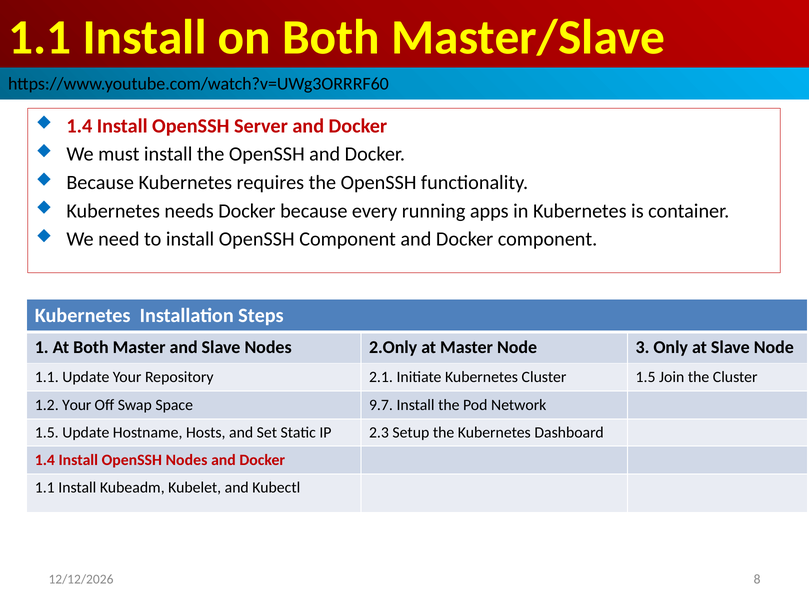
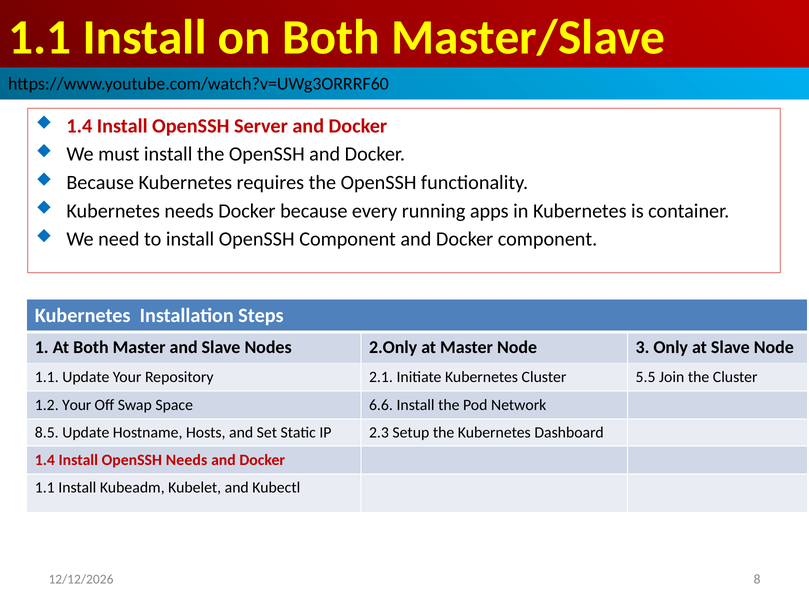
Cluster 1.5: 1.5 -> 5.5
9.7: 9.7 -> 6.6
1.5 at (47, 432): 1.5 -> 8.5
OpenSSH Nodes: Nodes -> Needs
